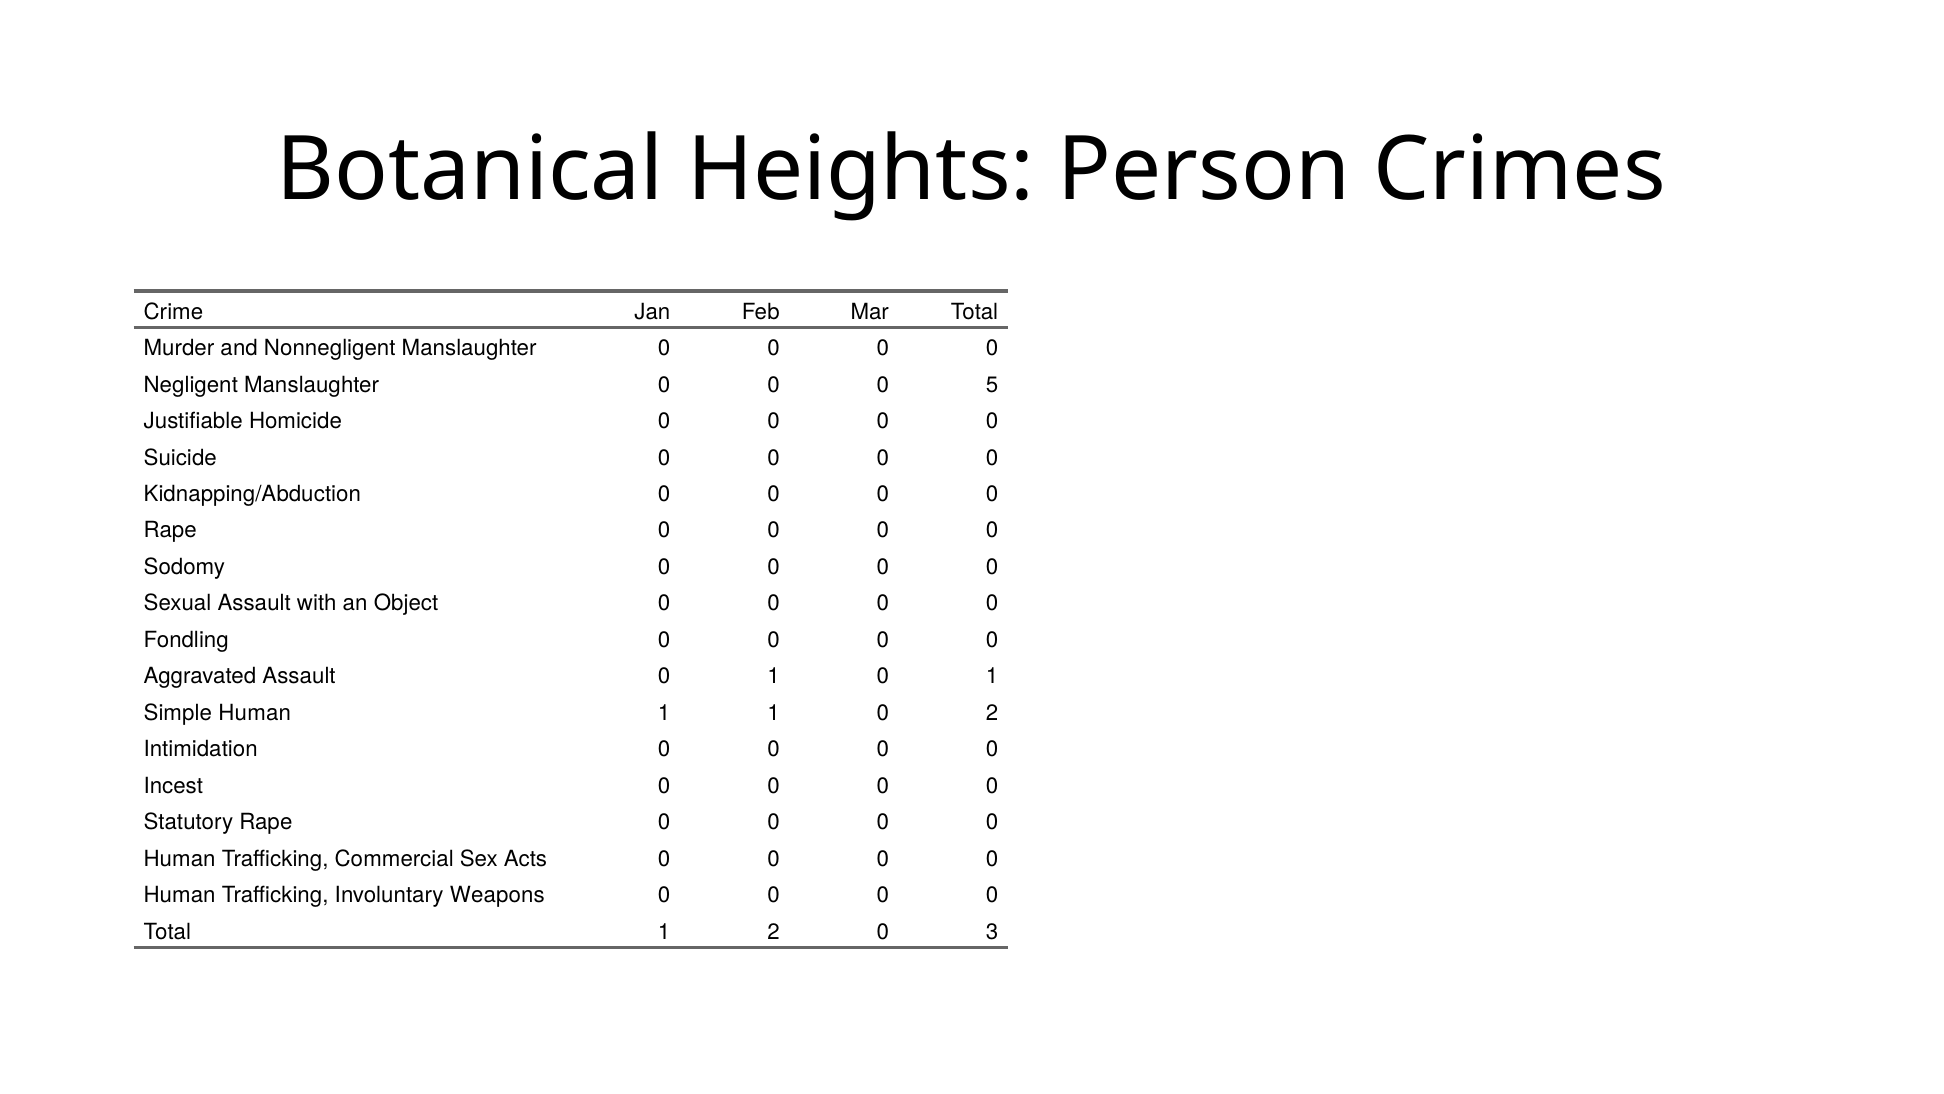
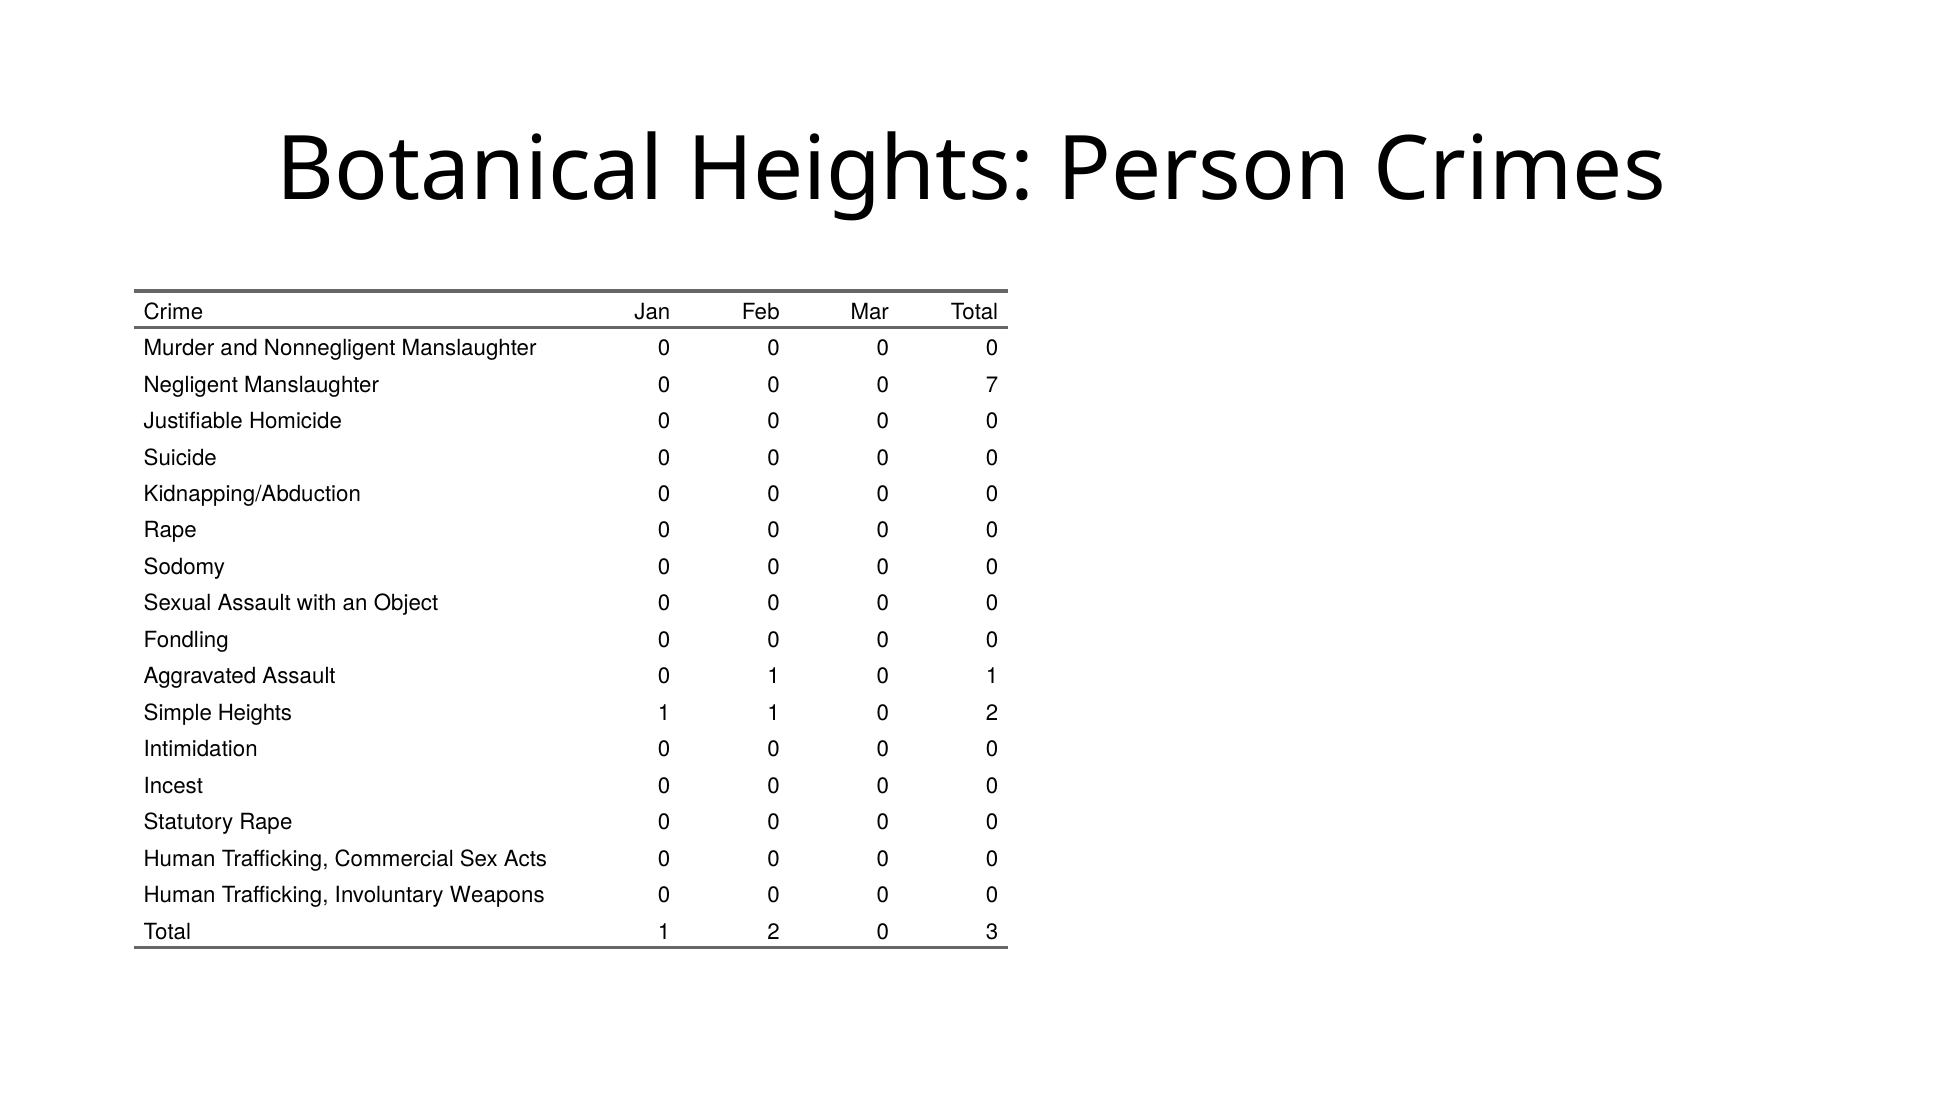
5: 5 -> 7
Simple Human: Human -> Heights
